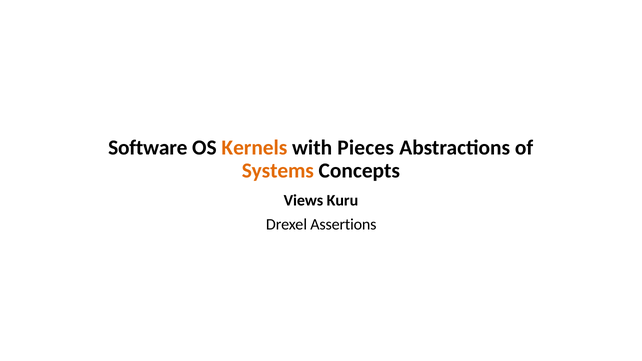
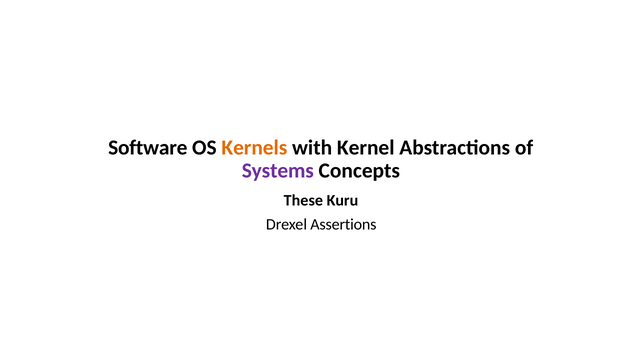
Pieces: Pieces -> Kernel
Systems colour: orange -> purple
Views: Views -> These
